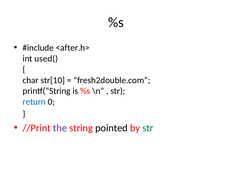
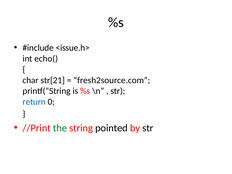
<after.h>: <after.h> -> <issue.h>
used(: used( -> echo(
str[10: str[10 -> str[21
fresh2double.com: fresh2double.com -> fresh2source.com
the colour: purple -> green
str at (148, 128) colour: green -> black
